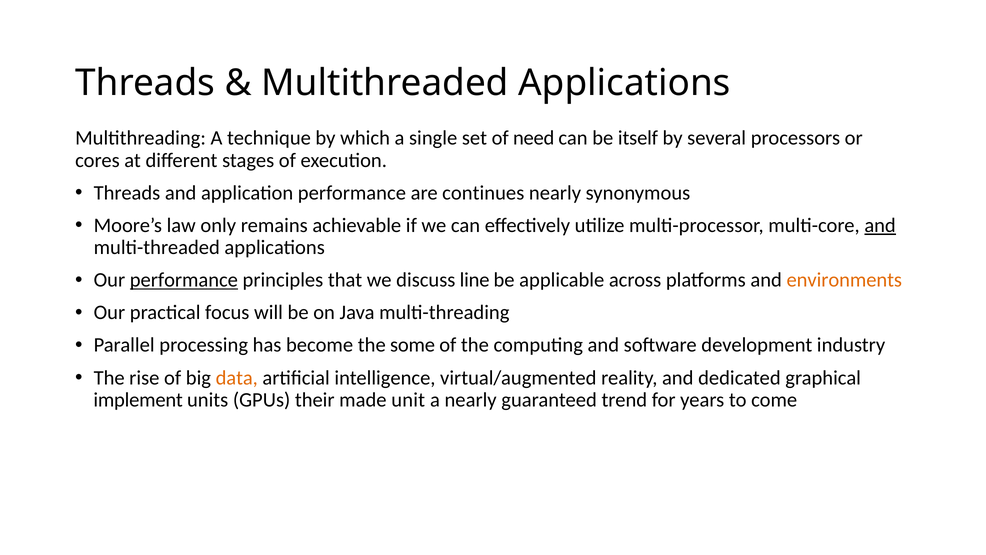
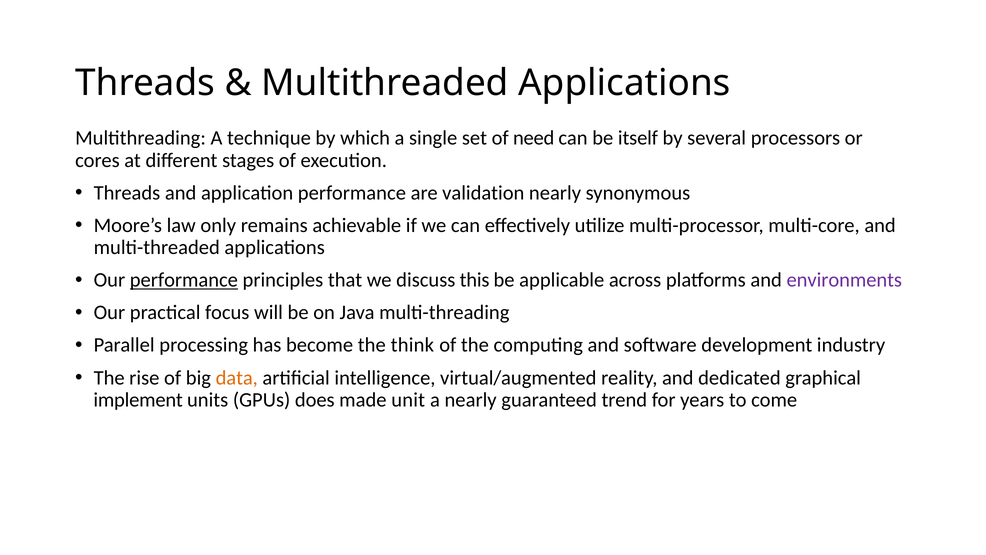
continues: continues -> validation
and at (880, 225) underline: present -> none
line: line -> this
environments colour: orange -> purple
some: some -> think
their: their -> does
